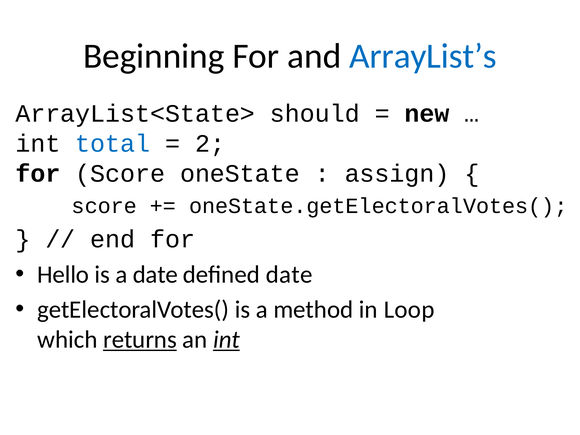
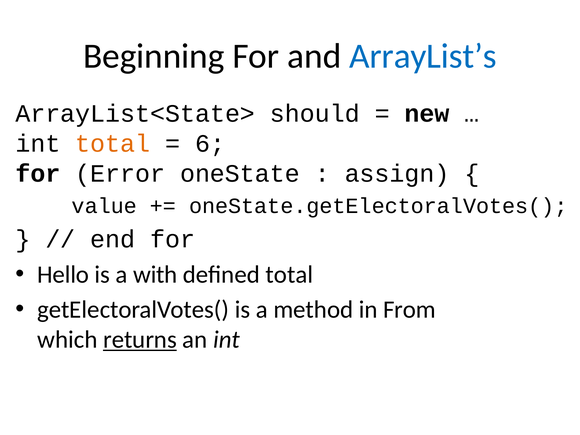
total at (113, 144) colour: blue -> orange
2: 2 -> 6
for Score: Score -> Error
score at (104, 206): score -> value
a date: date -> with
defined date: date -> total
Loop: Loop -> From
int at (226, 340) underline: present -> none
